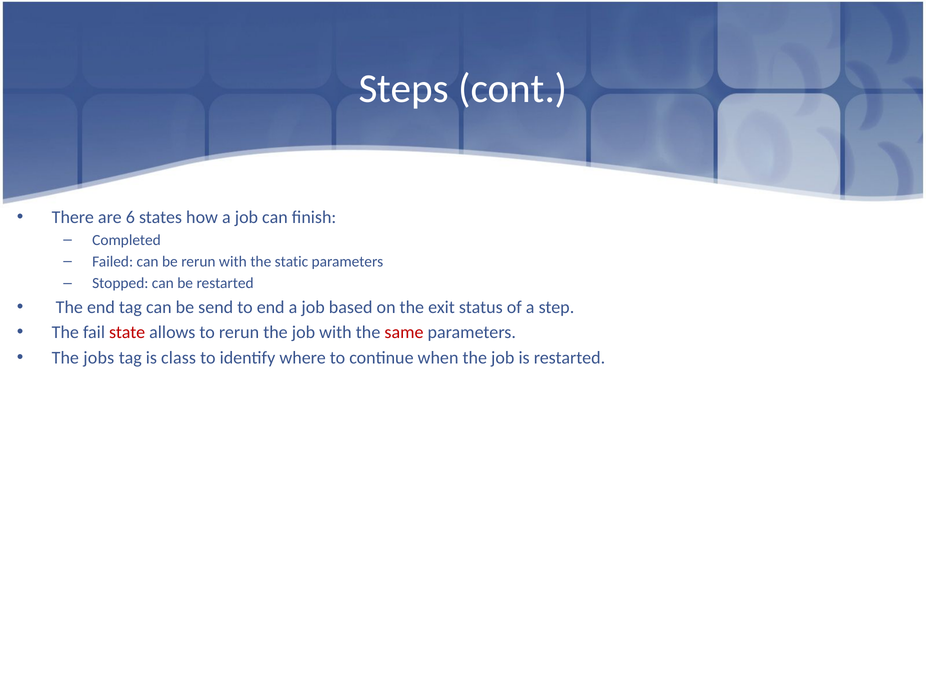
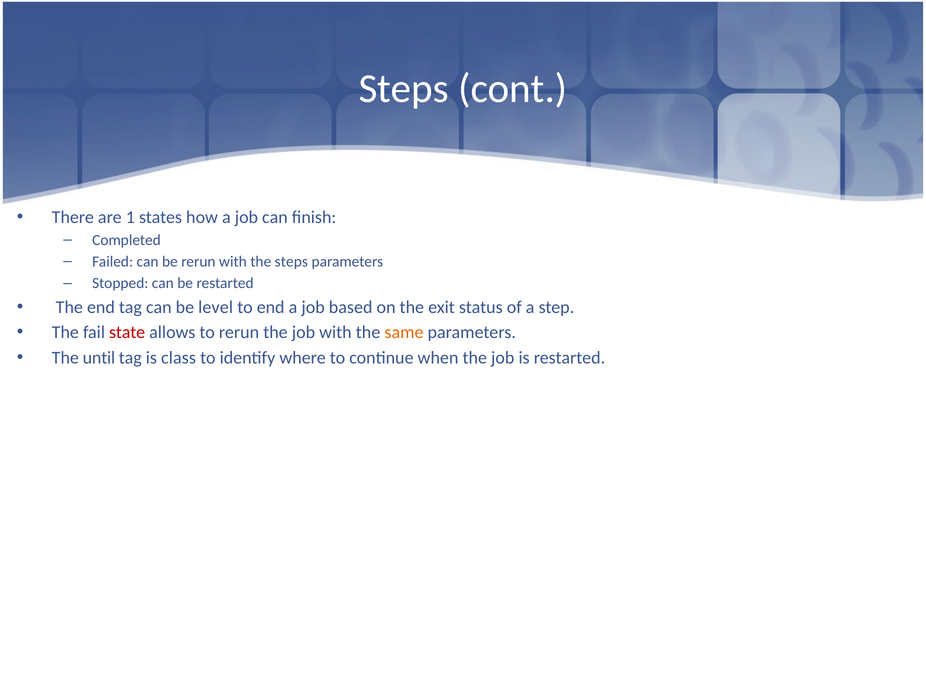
6: 6 -> 1
the static: static -> steps
send: send -> level
same colour: red -> orange
jobs: jobs -> until
